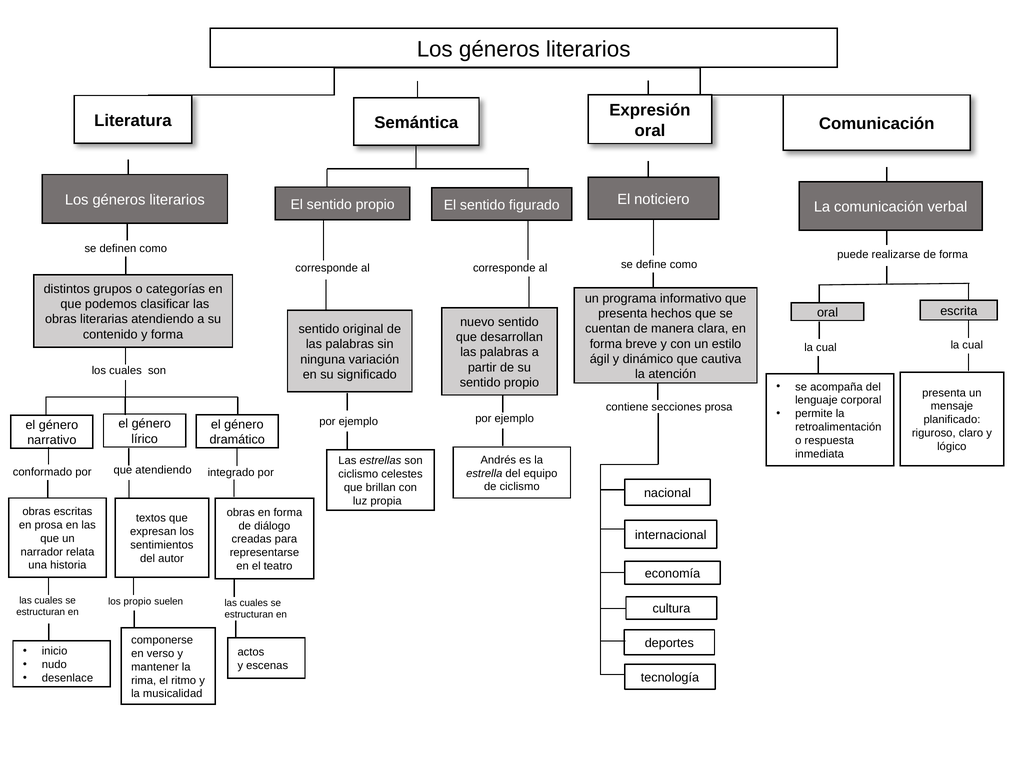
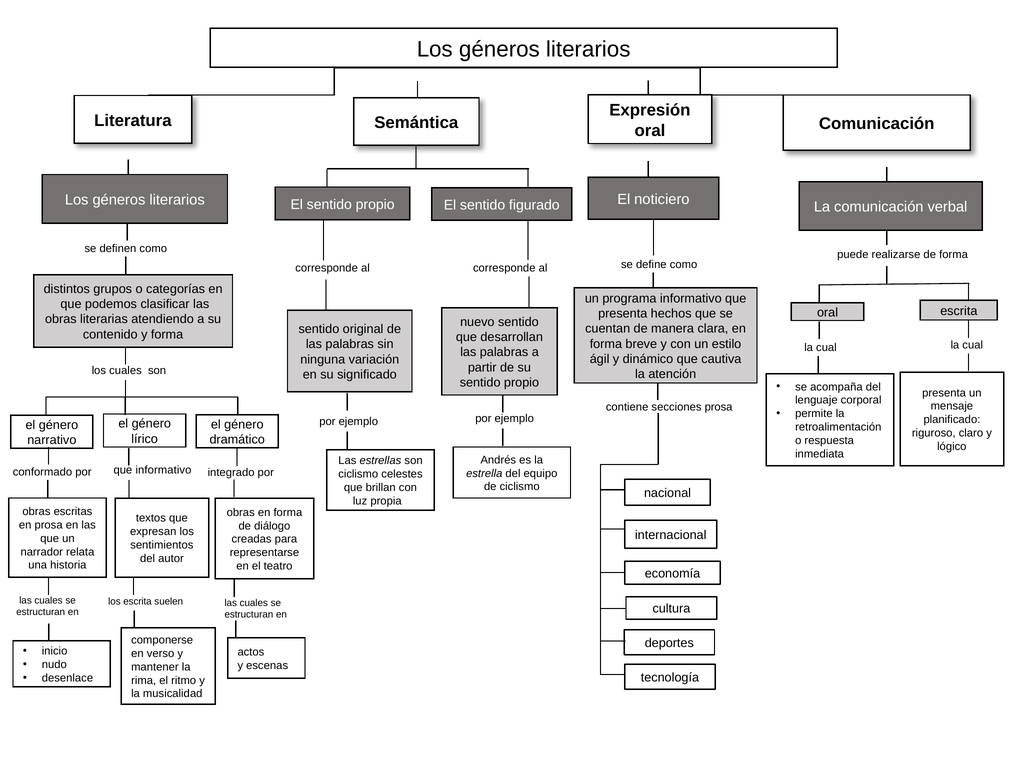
que atendiendo: atendiendo -> informativo
los propio: propio -> escrita
